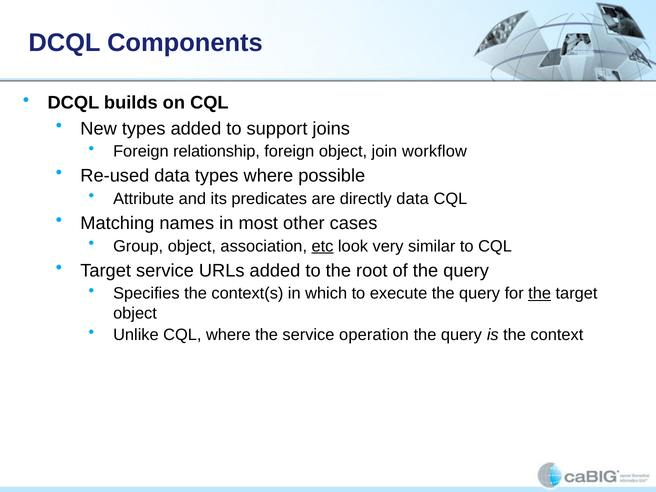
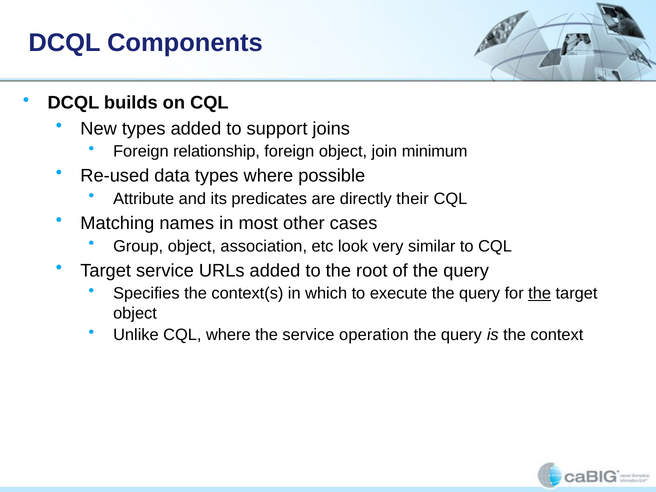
workflow: workflow -> minimum
directly data: data -> their
etc underline: present -> none
